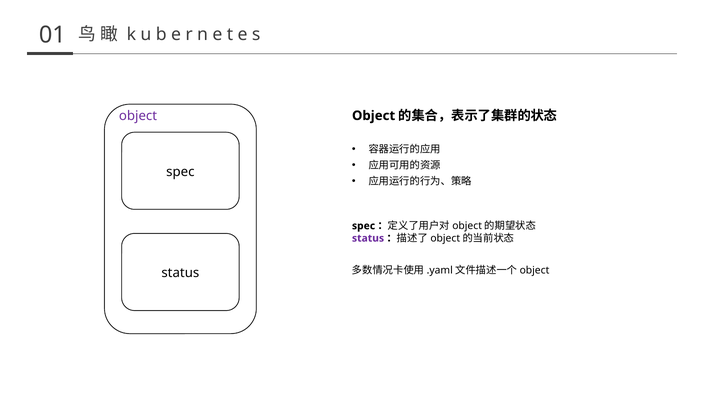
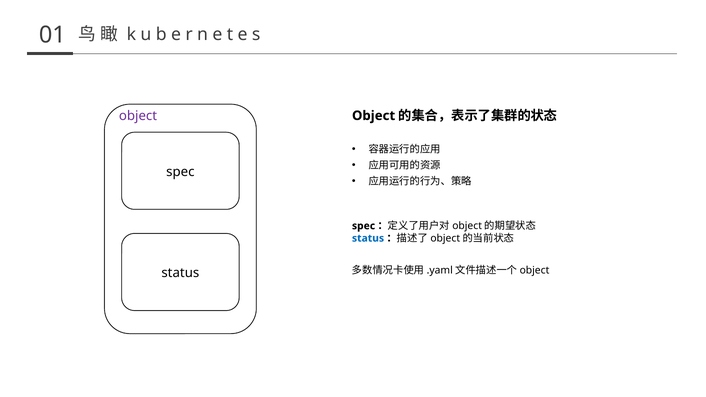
status at (368, 238) colour: purple -> blue
